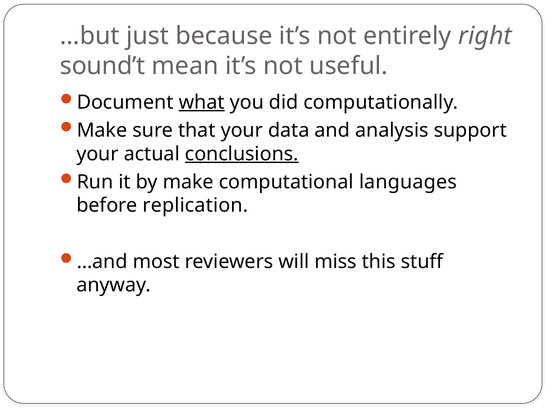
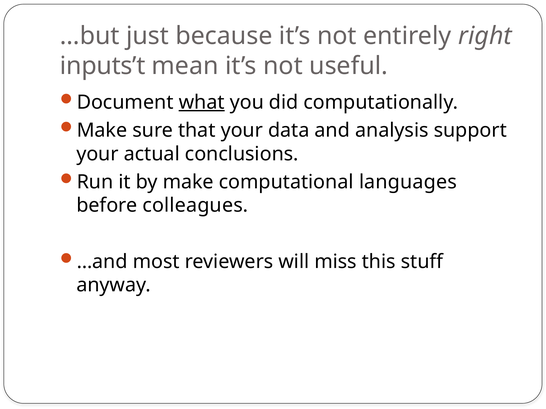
sound’t: sound’t -> inputs’t
conclusions underline: present -> none
replication: replication -> colleagues
